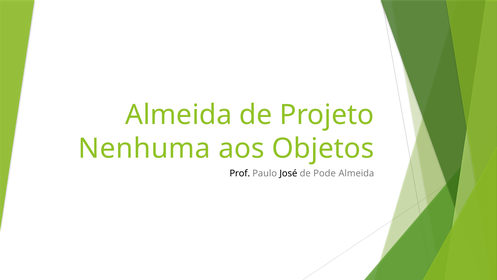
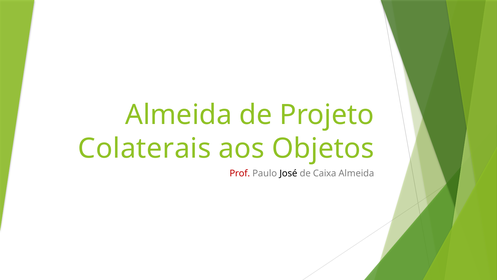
Nenhuma: Nenhuma -> Colaterais
Prof colour: black -> red
Pode: Pode -> Caixa
